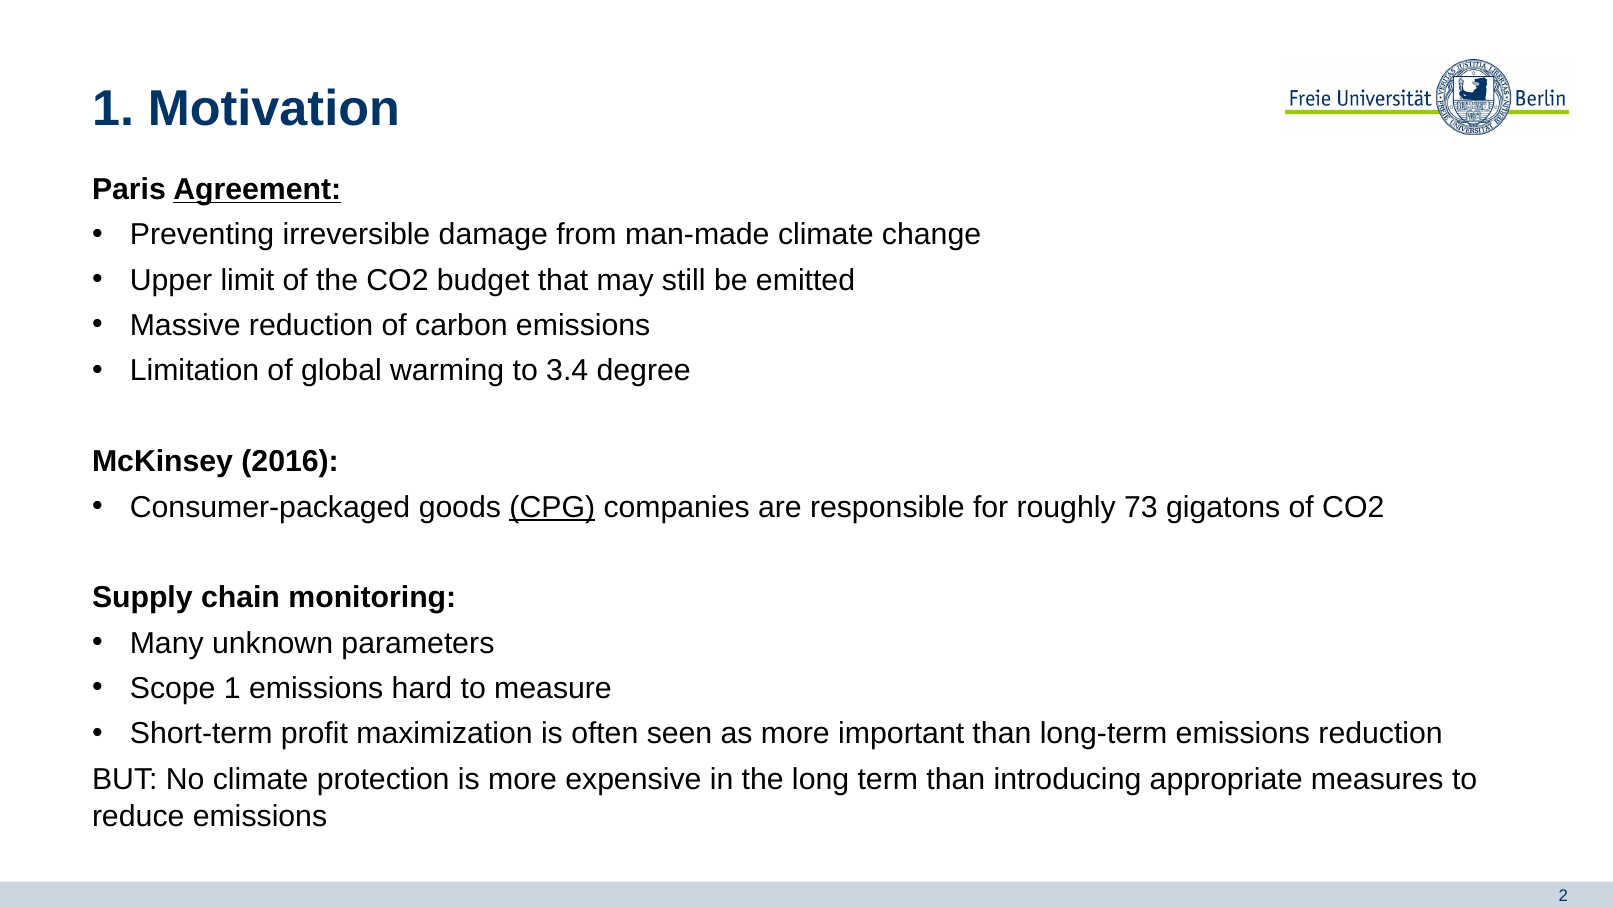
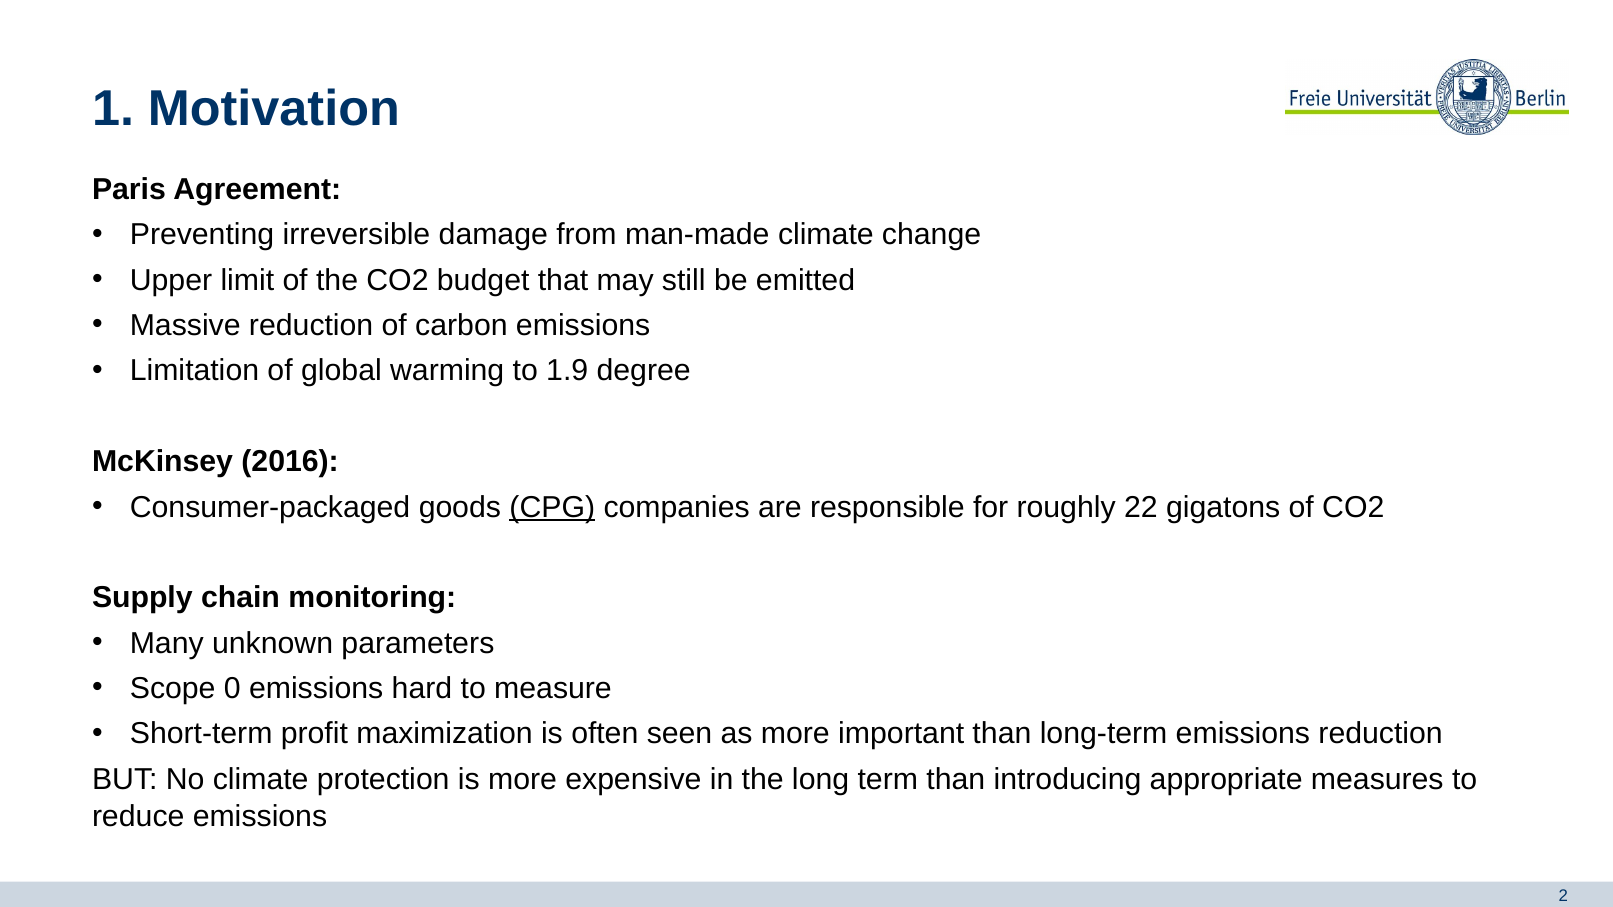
Agreement underline: present -> none
3.4: 3.4 -> 1.9
73: 73 -> 22
Scope 1: 1 -> 0
